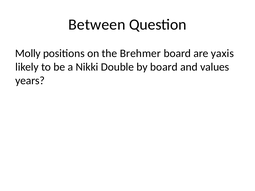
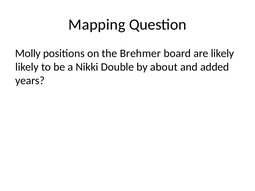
Between: Between -> Mapping
are yaxis: yaxis -> likely
by board: board -> about
values: values -> added
